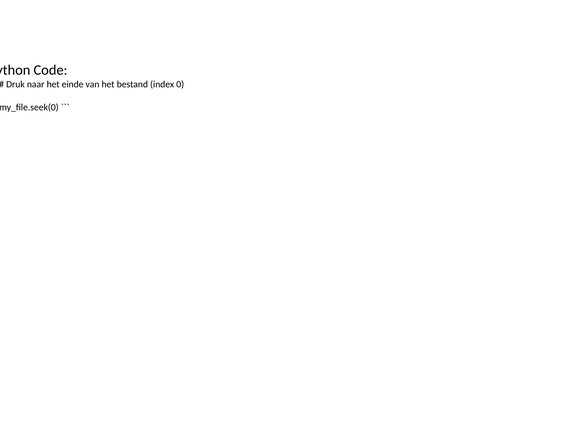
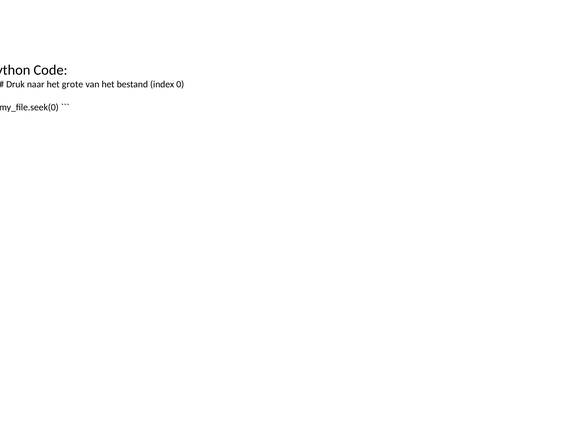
einde: einde -> grote
